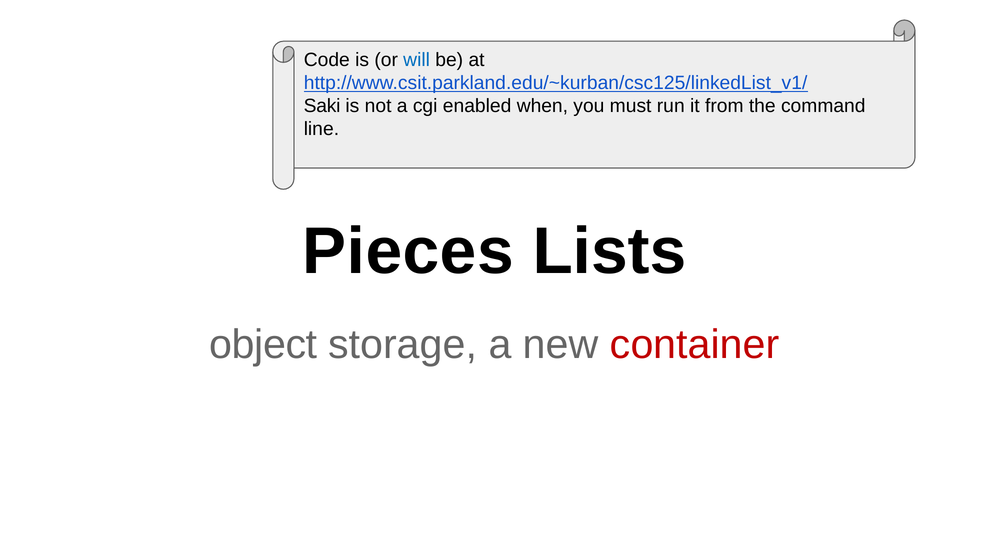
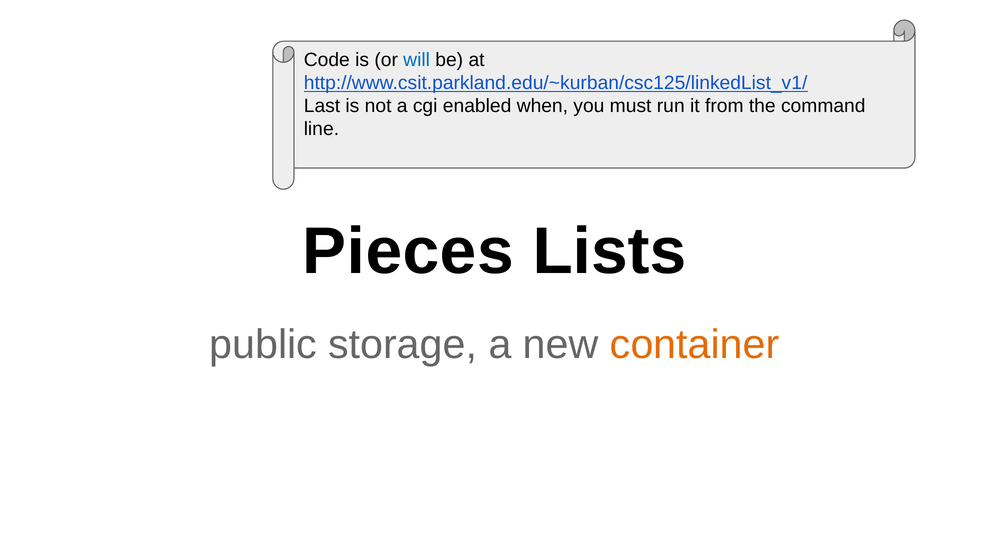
Saki: Saki -> Last
object: object -> public
container colour: red -> orange
